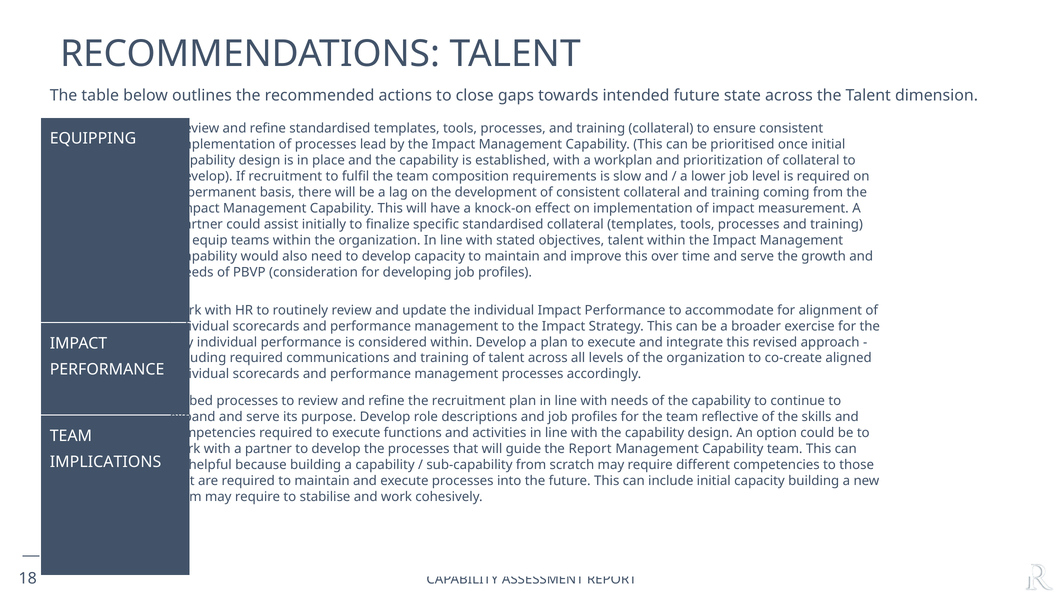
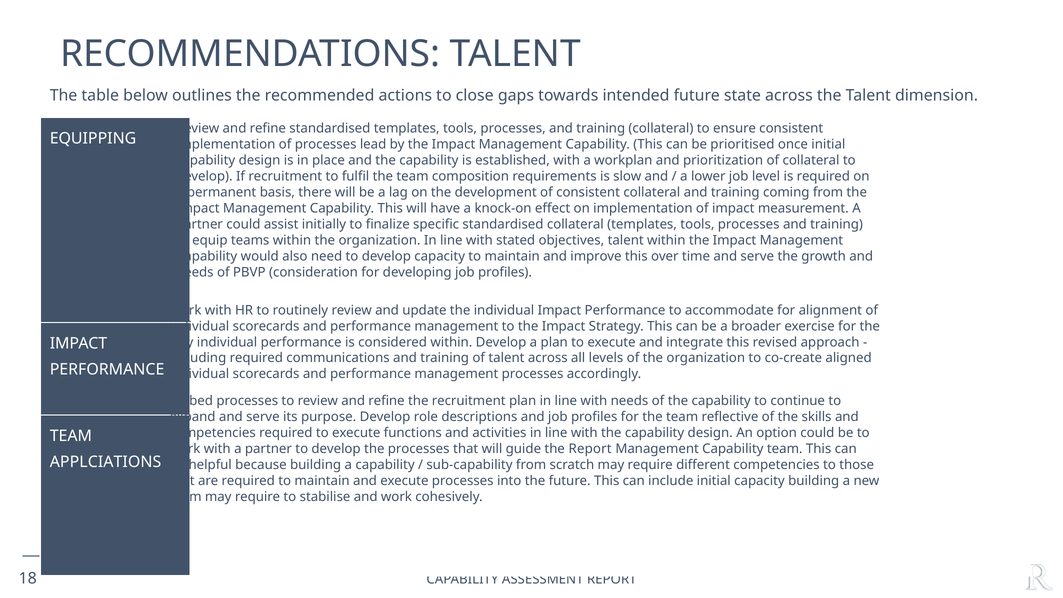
IMPLICATIONS: IMPLICATIONS -> APPLCIATIONS
